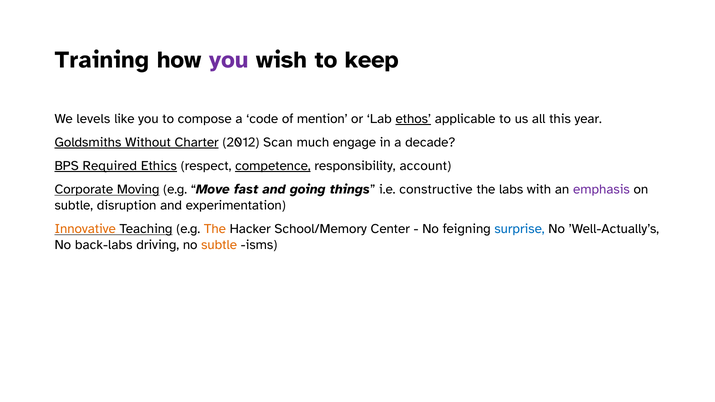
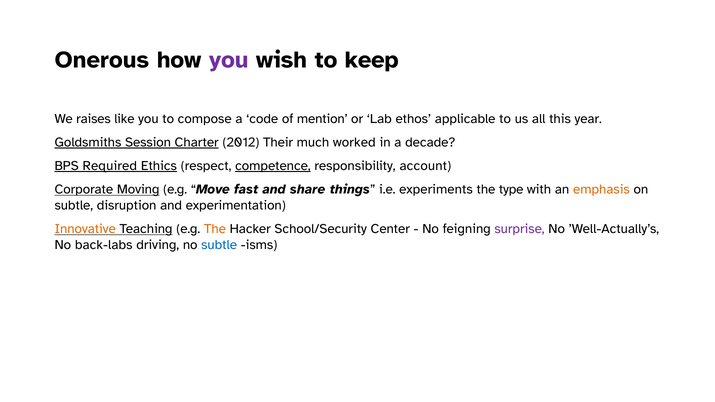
Training: Training -> Onerous
levels: levels -> raises
ethos underline: present -> none
Without: Without -> Session
Scan: Scan -> Their
engage: engage -> worked
going: going -> share
constructive: constructive -> experiments
labs: labs -> type
emphasis colour: purple -> orange
School/Memory: School/Memory -> School/Security
surprise colour: blue -> purple
subtle at (219, 245) colour: orange -> blue
